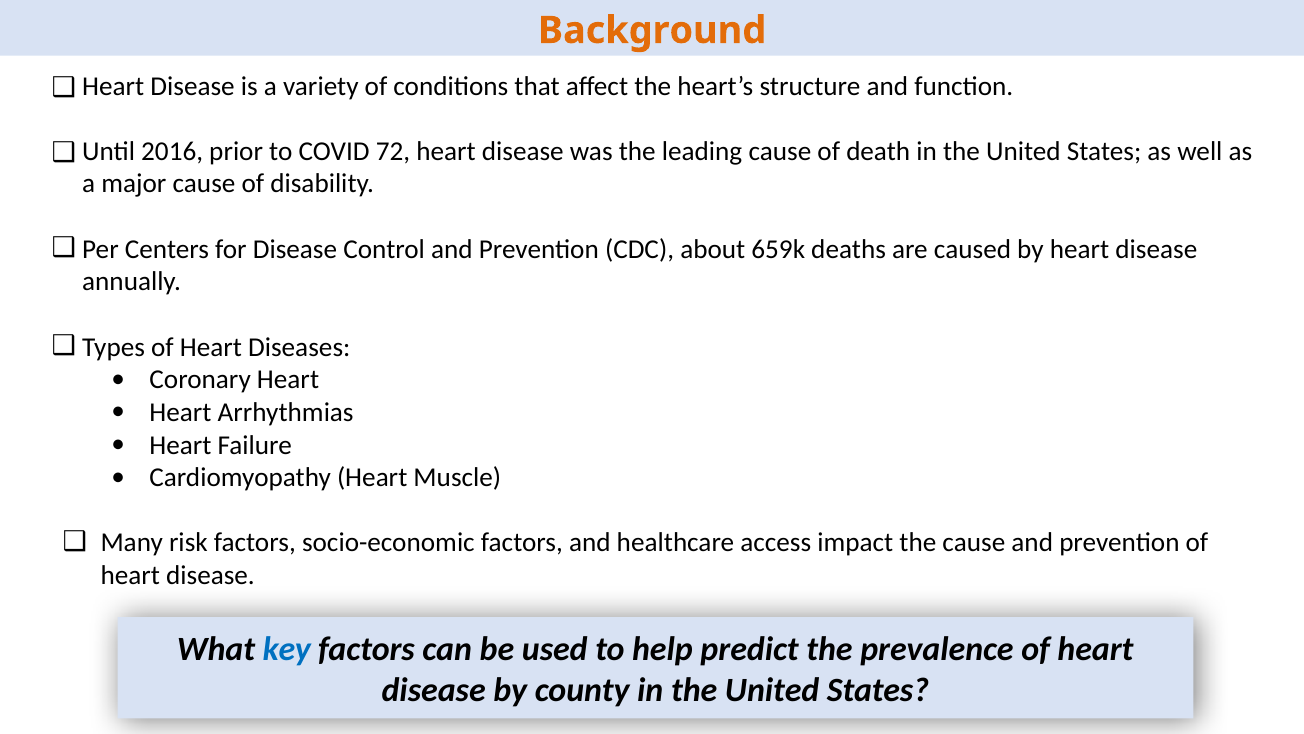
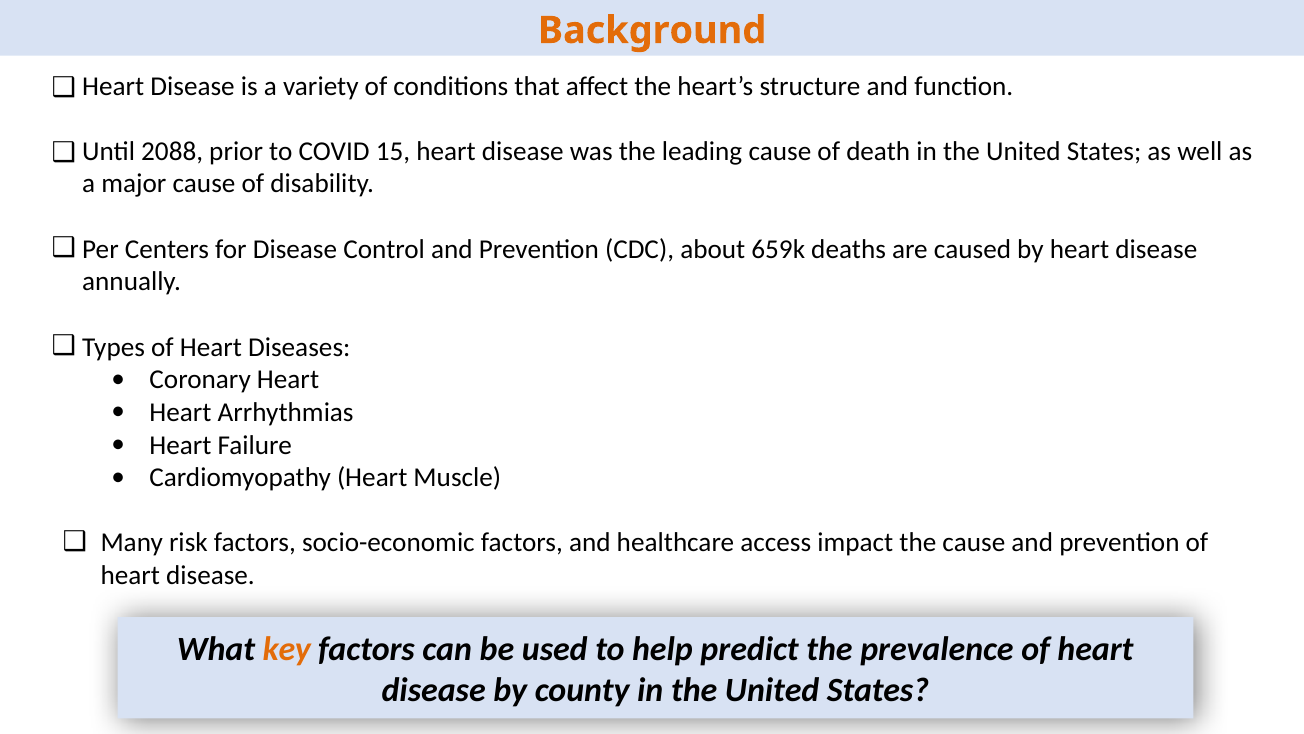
2016: 2016 -> 2088
72: 72 -> 15
key colour: blue -> orange
